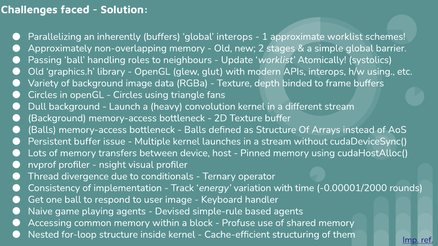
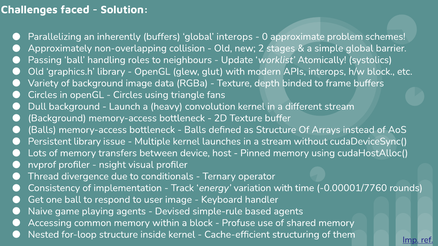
1: 1 -> 0
approximate worklist: worklist -> problem
non-overlapping memory: memory -> collision
h/w using: using -> block
Persistent buffer: buffer -> library
-0.00001/2000: -0.00001/2000 -> -0.00001/7760
